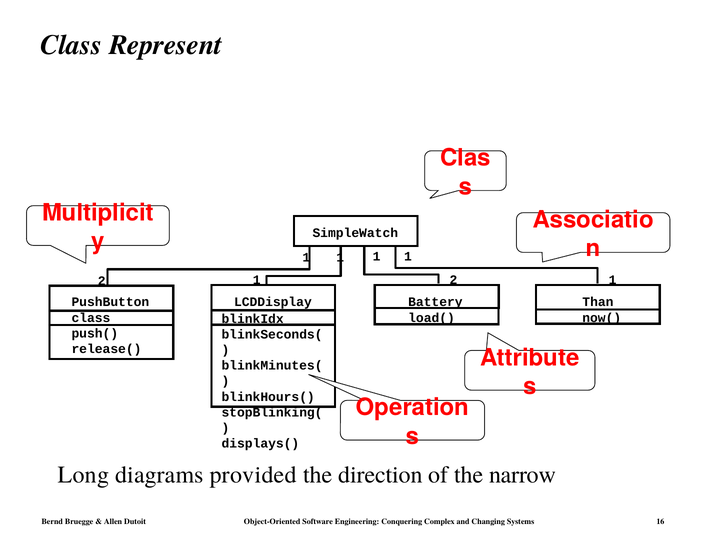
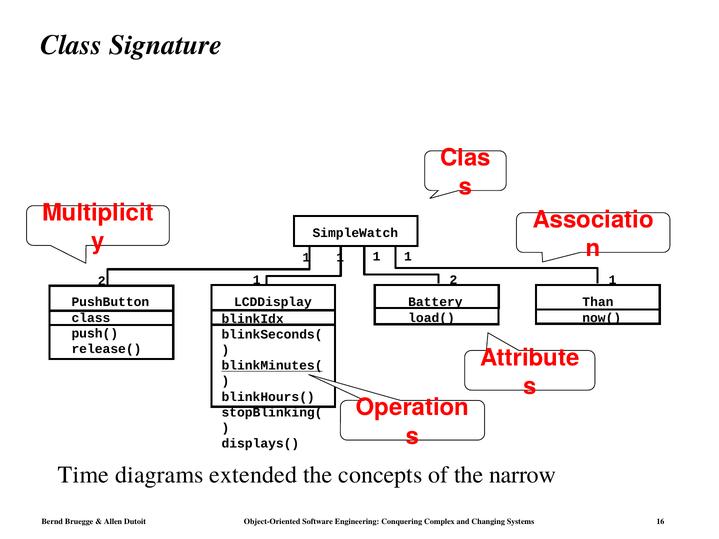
Represent: Represent -> Signature
blinkMinutes( underline: none -> present
Long: Long -> Time
provided: provided -> extended
direction: direction -> concepts
